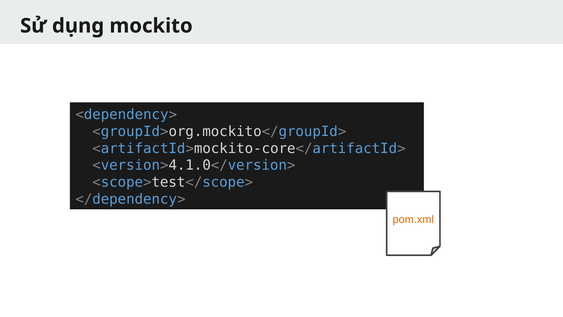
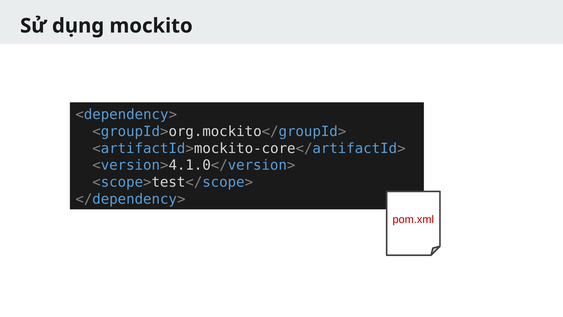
pom.xml colour: orange -> red
